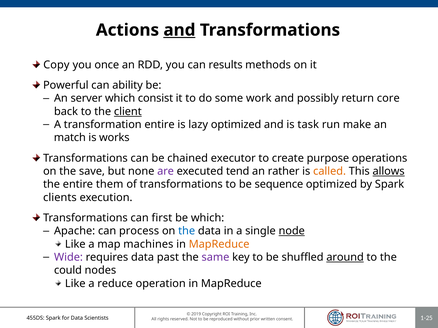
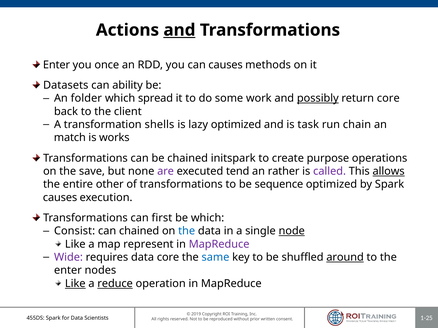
Copy at (56, 65): Copy -> Enter
can results: results -> causes
Powerful: Powerful -> Datasets
server: server -> folder
consist: consist -> spread
possibly underline: none -> present
client underline: present -> none
transformation entire: entire -> shells
make: make -> chain
executor: executor -> initspark
called colour: orange -> purple
them: them -> other
clients at (60, 198): clients -> causes
Apache: Apache -> Consist
can process: process -> chained
machines: machines -> represent
MapReduce at (219, 244) colour: orange -> purple
data past: past -> core
same colour: purple -> blue
could at (68, 271): could -> enter
Like at (75, 284) underline: none -> present
reduce underline: none -> present
